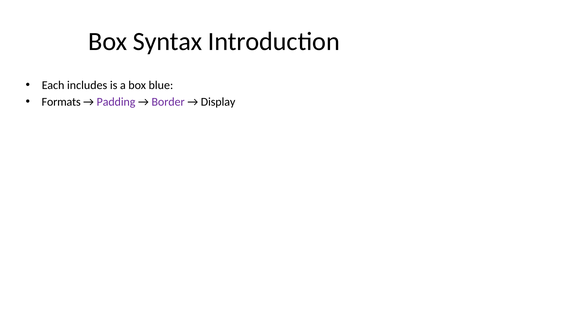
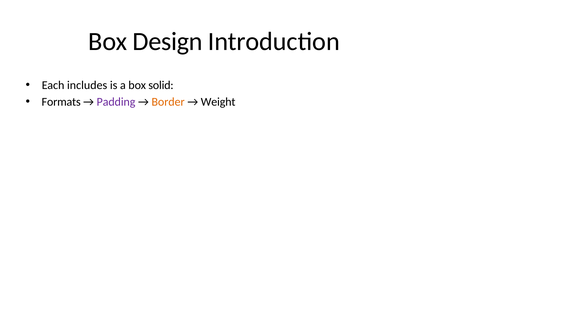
Syntax: Syntax -> Design
blue: blue -> solid
Border colour: purple -> orange
Display: Display -> Weight
